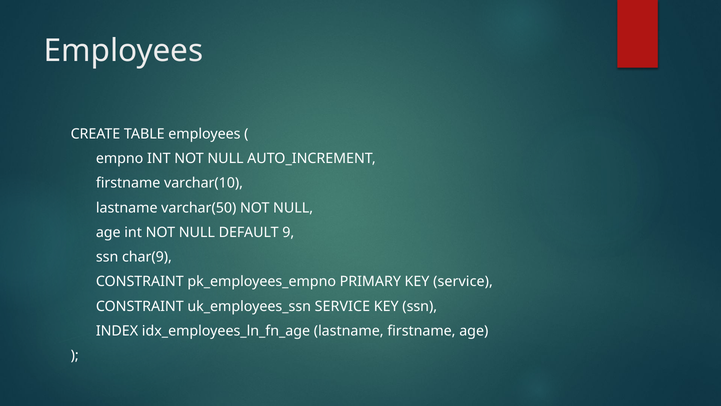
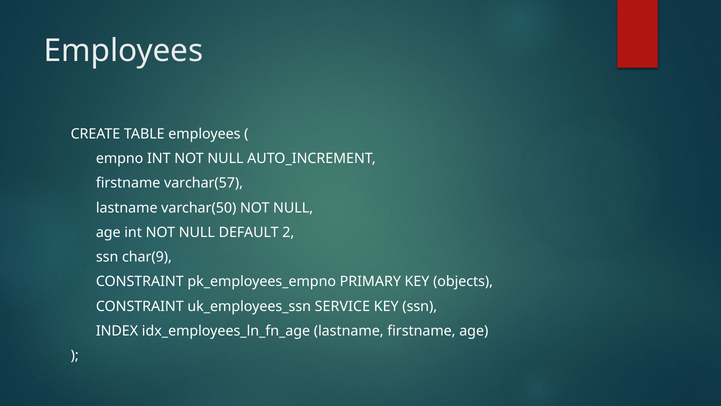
varchar(10: varchar(10 -> varchar(57
9: 9 -> 2
KEY service: service -> objects
